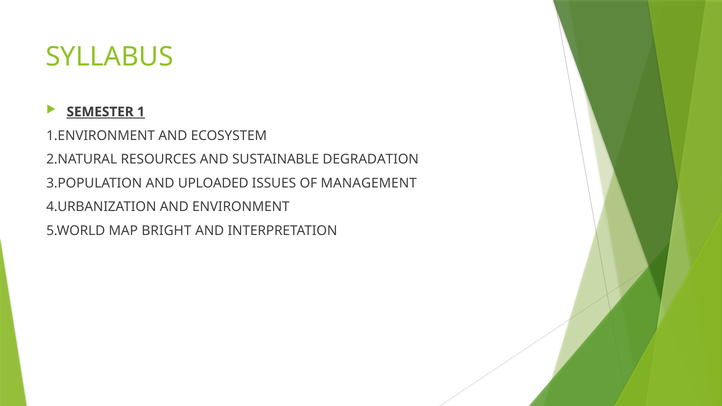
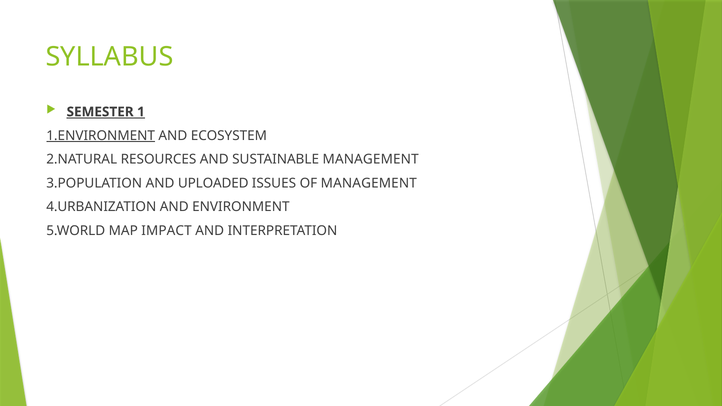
1.ENVIRONMENT underline: none -> present
SUSTAINABLE DEGRADATION: DEGRADATION -> MANAGEMENT
BRIGHT: BRIGHT -> IMPACT
